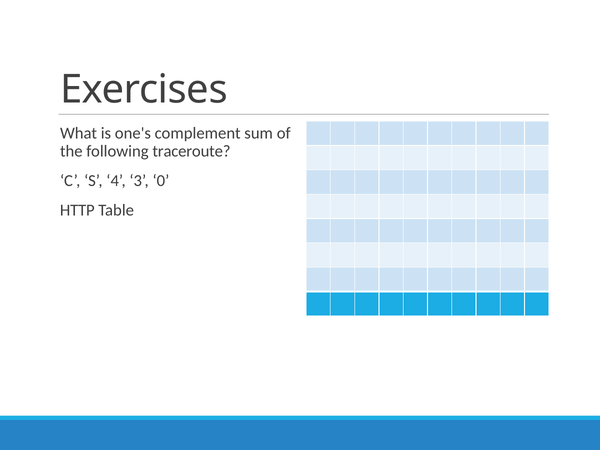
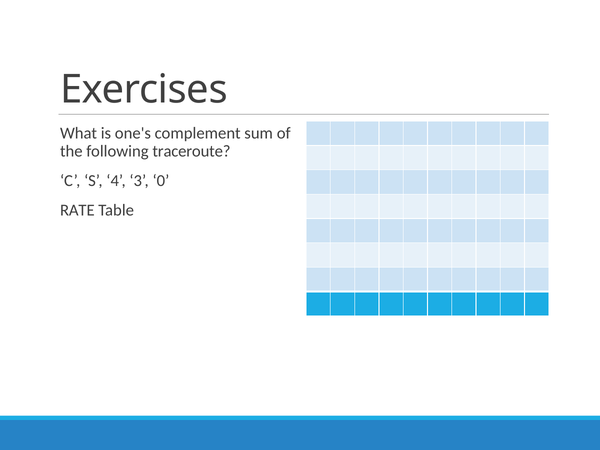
HTTP: HTTP -> RATE
